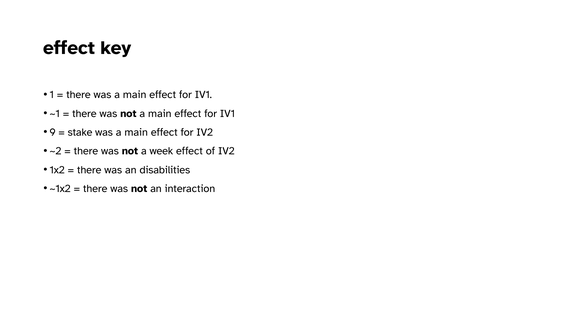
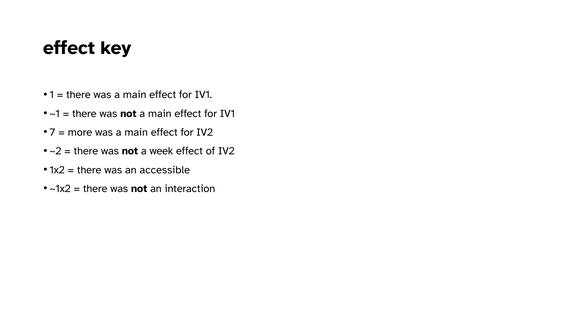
9: 9 -> 7
stake: stake -> more
disabilities: disabilities -> accessible
